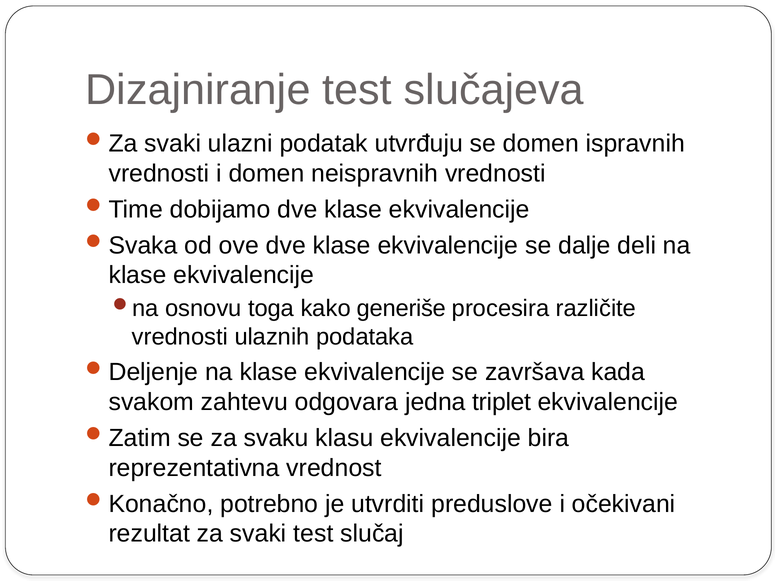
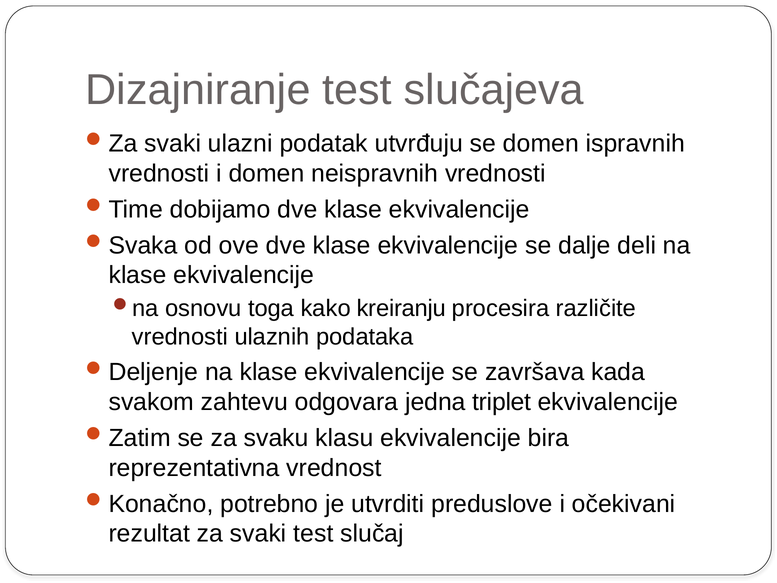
generiše: generiše -> kreiranju
